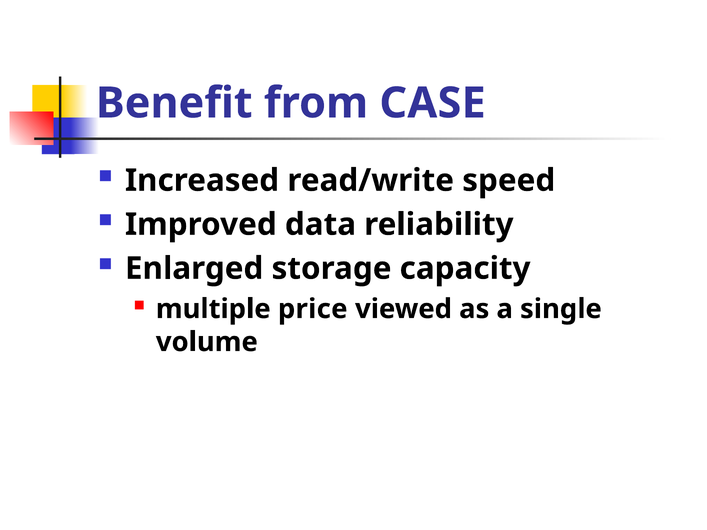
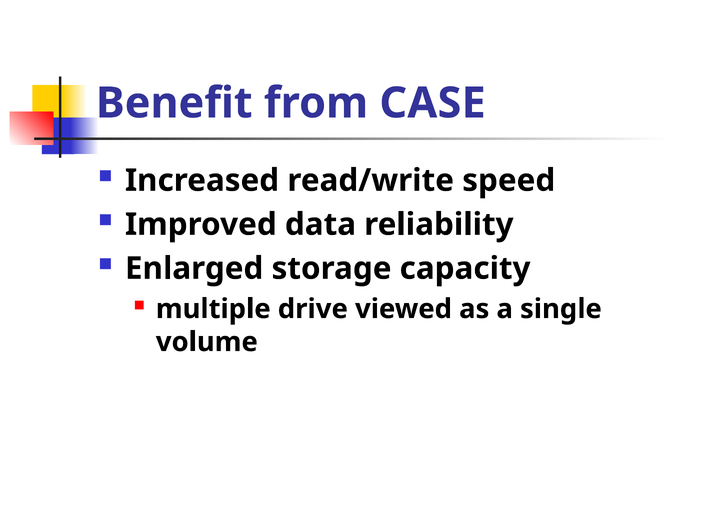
price: price -> drive
